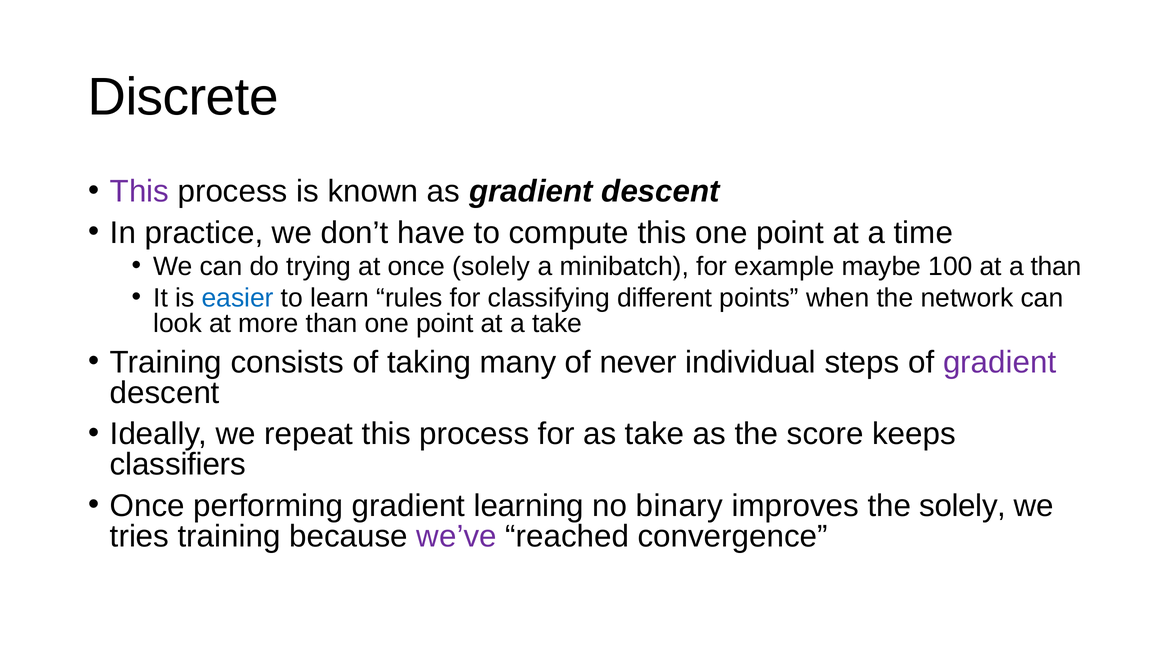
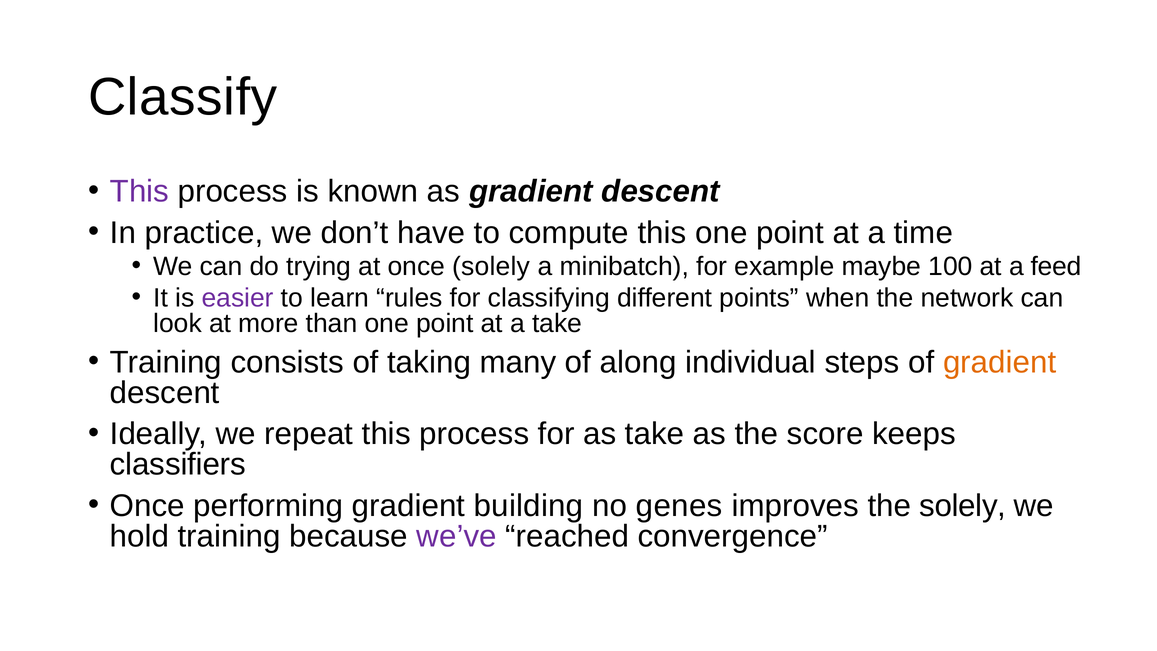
Discrete: Discrete -> Classify
a than: than -> feed
easier colour: blue -> purple
never: never -> along
gradient at (1000, 362) colour: purple -> orange
learning: learning -> building
binary: binary -> genes
tries: tries -> hold
